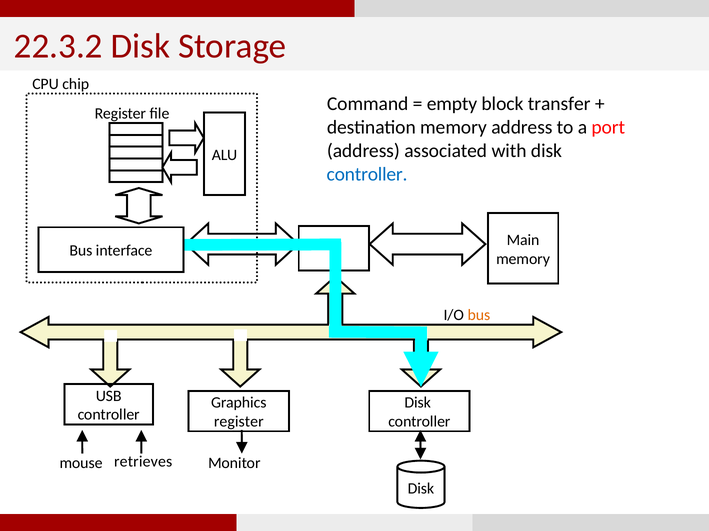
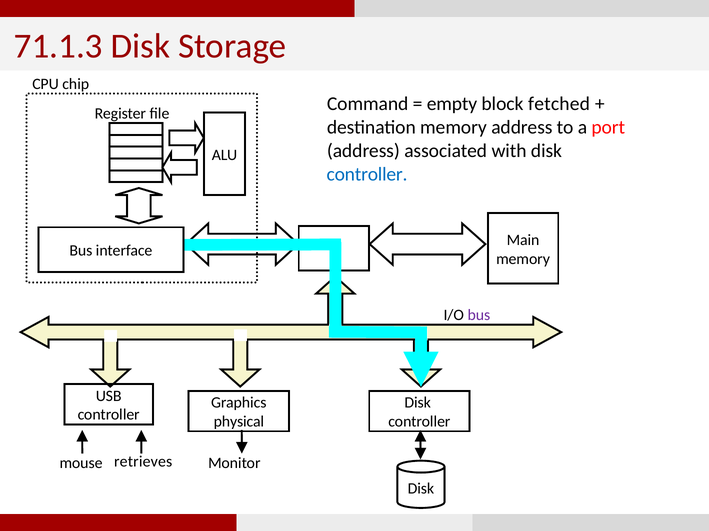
22.3.2: 22.3.2 -> 71.1.3
transfer: transfer -> fetched
bus at (479, 316) colour: orange -> purple
register at (239, 422): register -> physical
